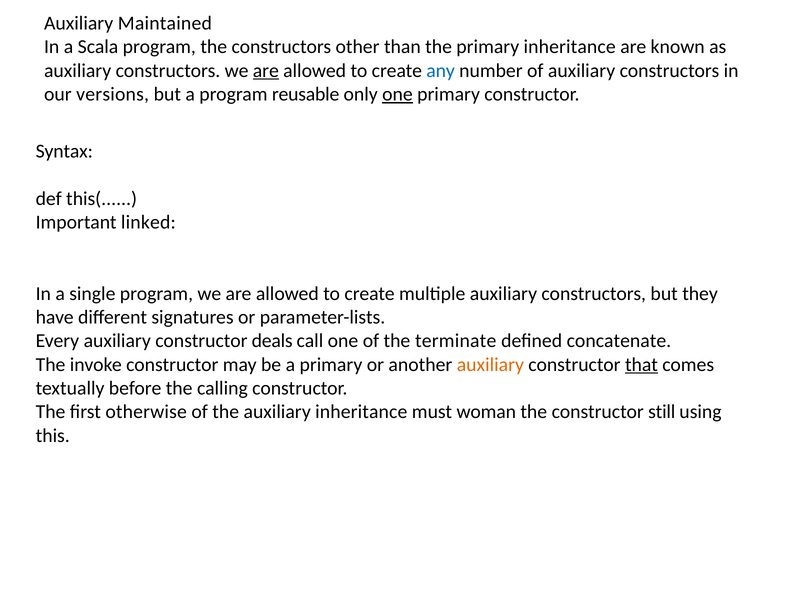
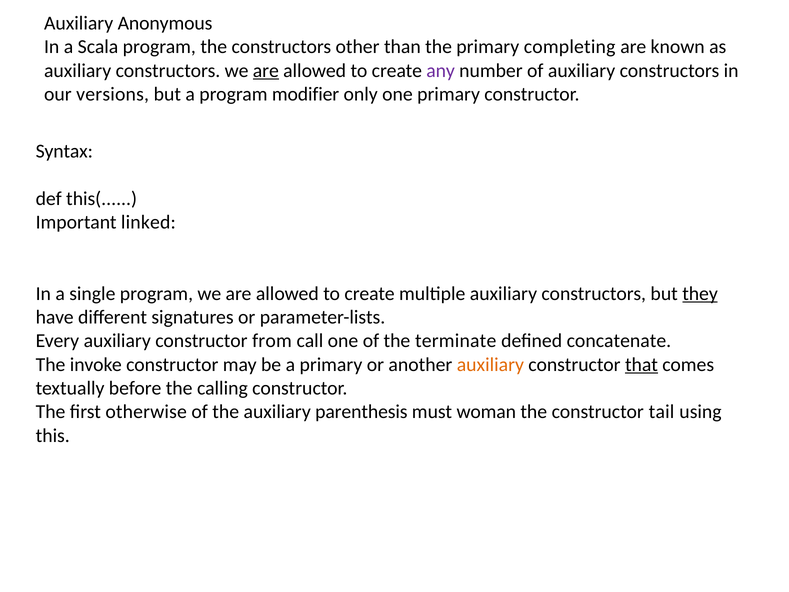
Maintained: Maintained -> Anonymous
primary inheritance: inheritance -> completing
any colour: blue -> purple
reusable: reusable -> modifier
one at (397, 94) underline: present -> none
they underline: none -> present
deals: deals -> from
auxiliary inheritance: inheritance -> parenthesis
still: still -> tail
